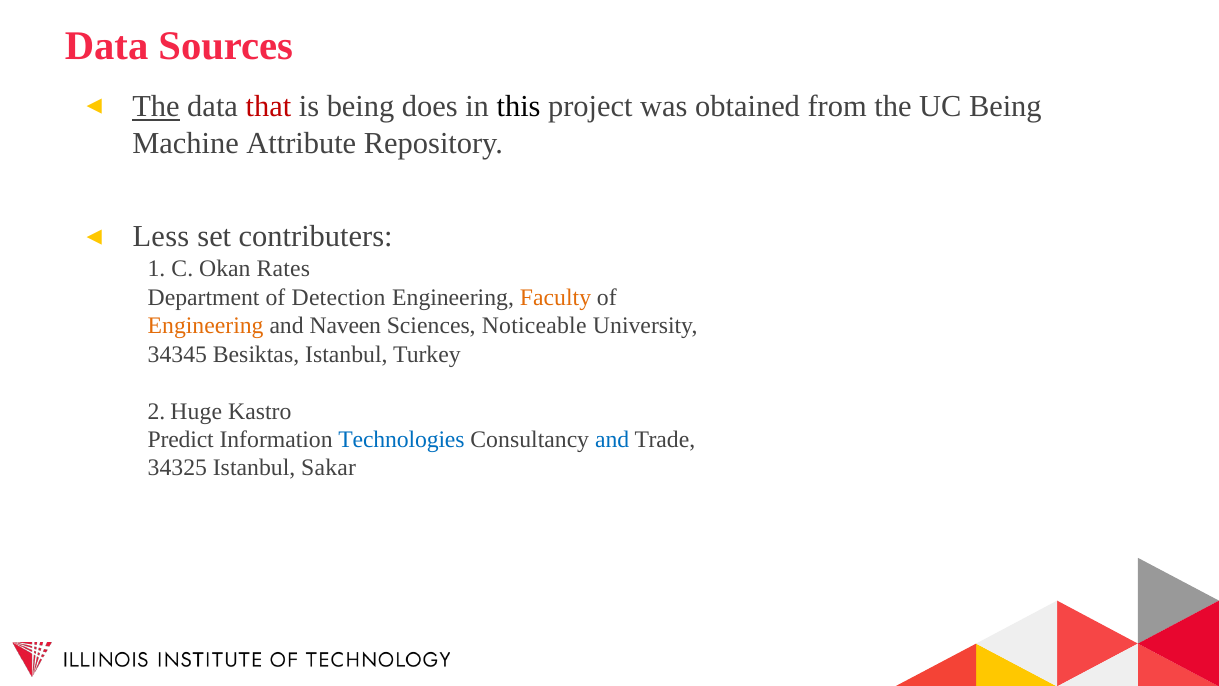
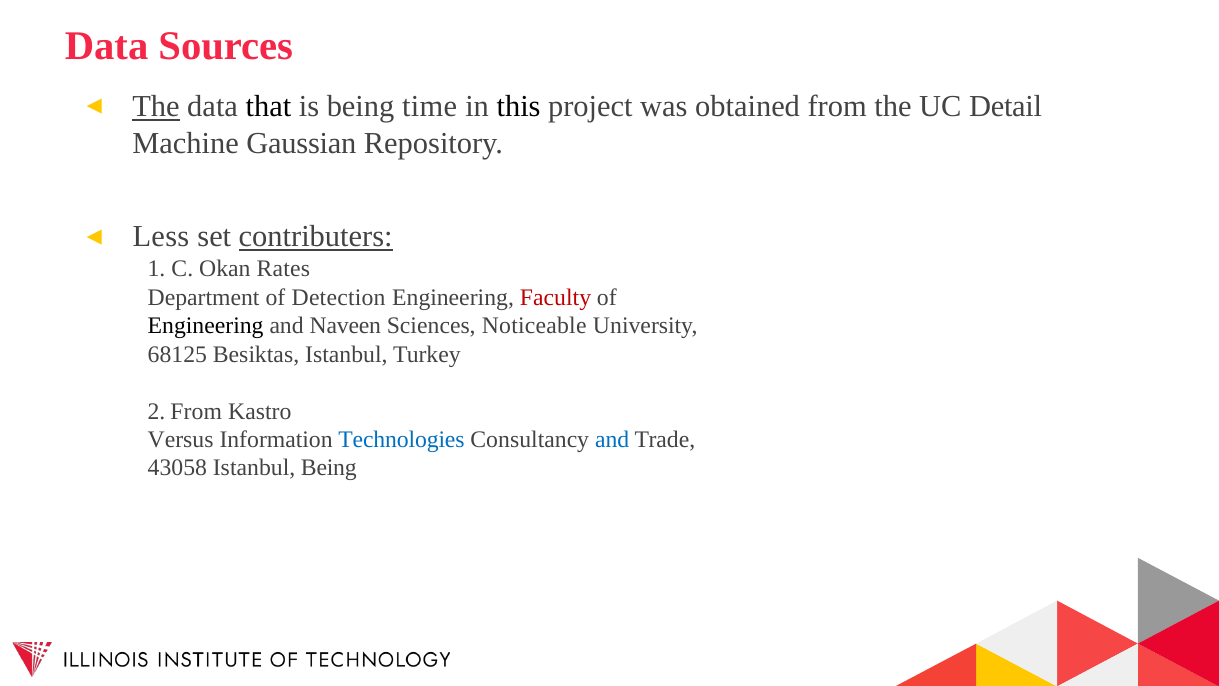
that colour: red -> black
does: does -> time
UC Being: Being -> Detail
Attribute: Attribute -> Gaussian
contributers underline: none -> present
Faculty colour: orange -> red
Engineering at (206, 326) colour: orange -> black
34345: 34345 -> 68125
2 Huge: Huge -> From
Predict: Predict -> Versus
34325: 34325 -> 43058
Istanbul Sakar: Sakar -> Being
